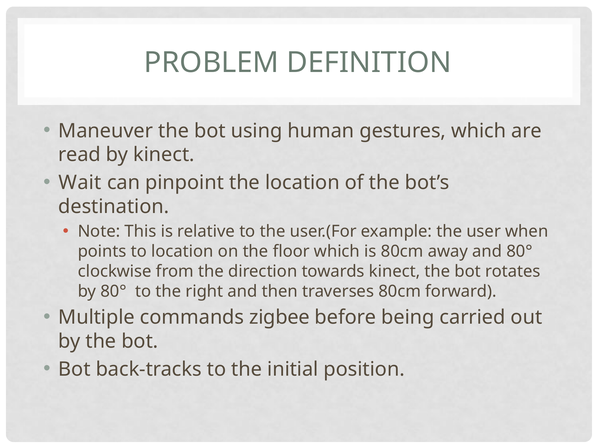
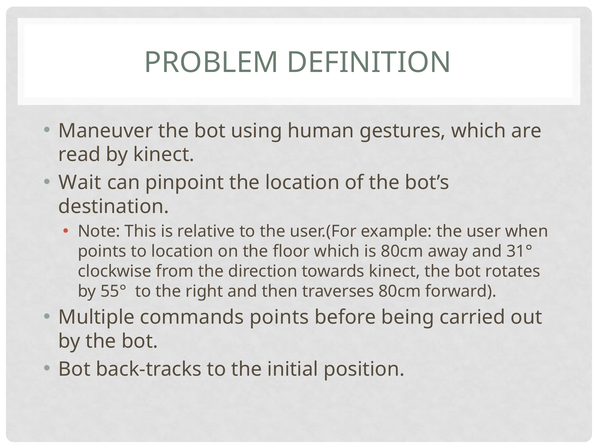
and 80°: 80° -> 31°
by 80°: 80° -> 55°
commands zigbee: zigbee -> points
